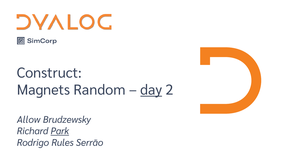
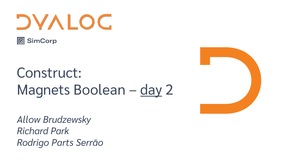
Random: Random -> Boolean
Park underline: present -> none
Rules: Rules -> Parts
